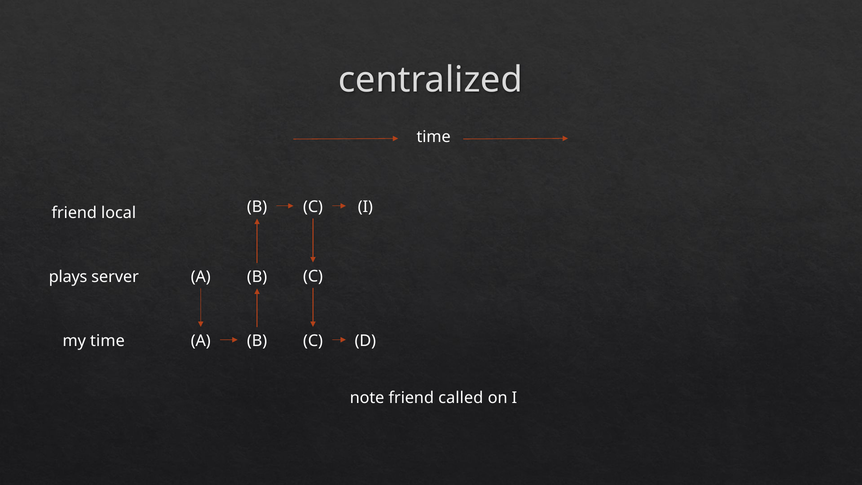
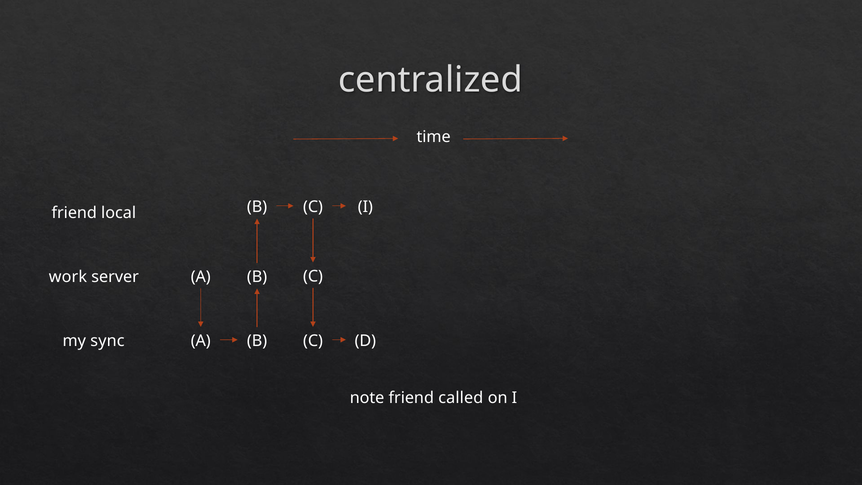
plays: plays -> work
my time: time -> sync
